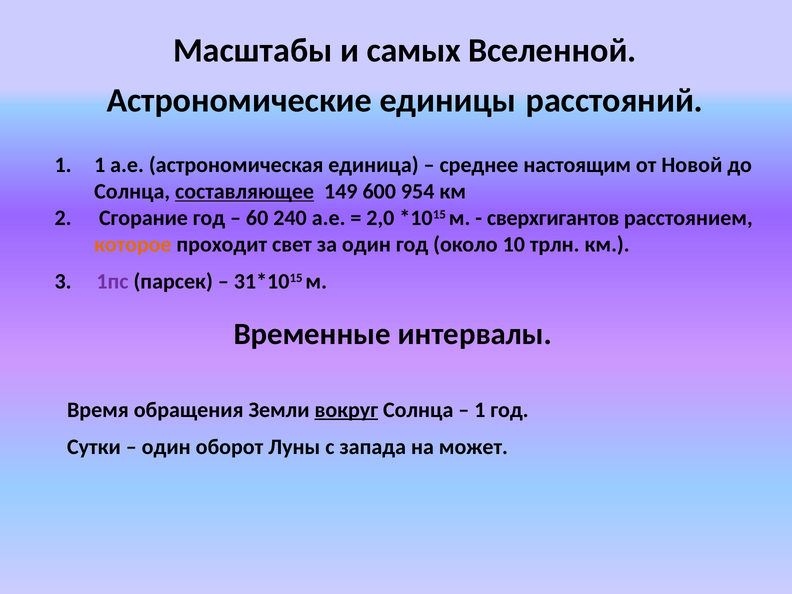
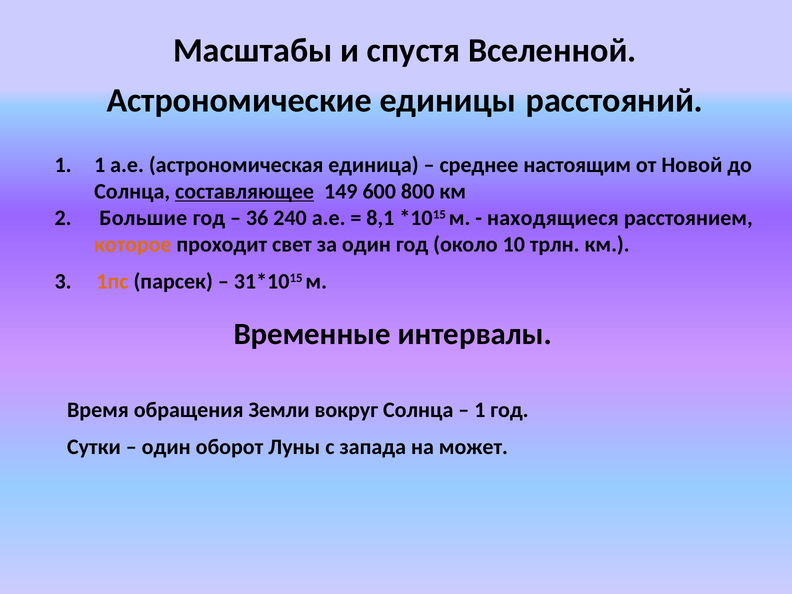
самых: самых -> спустя
954: 954 -> 800
Сгорание: Сгорание -> Большие
60: 60 -> 36
2,0: 2,0 -> 8,1
сверхгигантов: сверхгигантов -> находящиеся
1пс colour: purple -> orange
вокруг underline: present -> none
